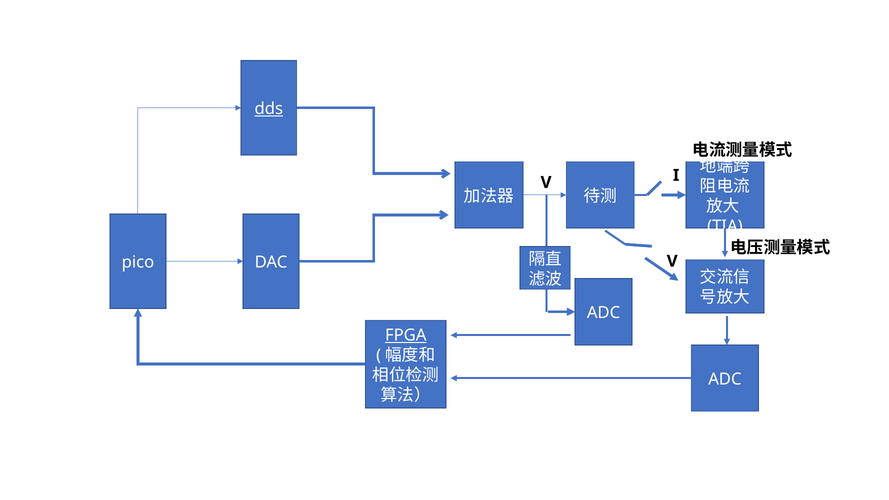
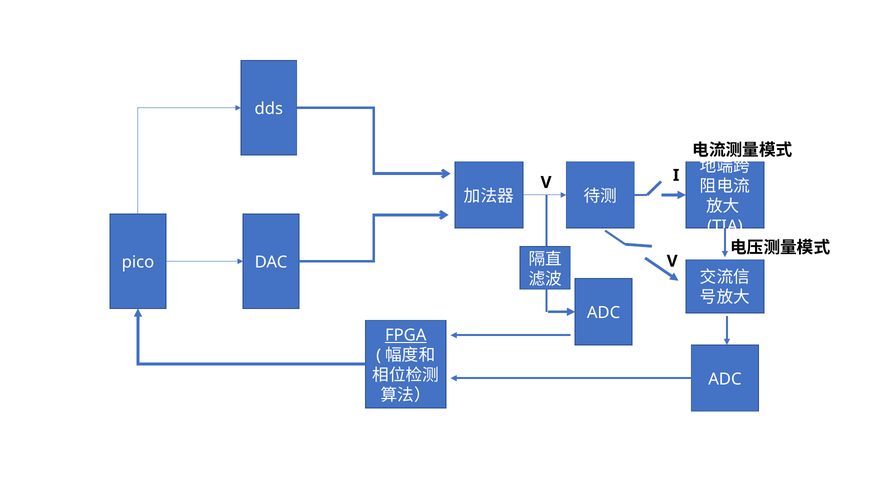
dds underline: present -> none
